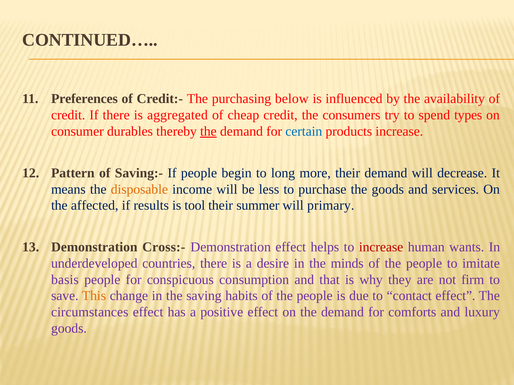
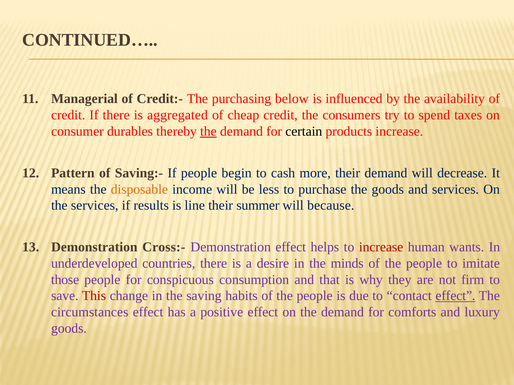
Preferences: Preferences -> Managerial
types: types -> taxes
certain colour: blue -> black
long: long -> cash
the affected: affected -> services
tool: tool -> line
primary: primary -> because
basis: basis -> those
This colour: orange -> red
effect at (455, 296) underline: none -> present
